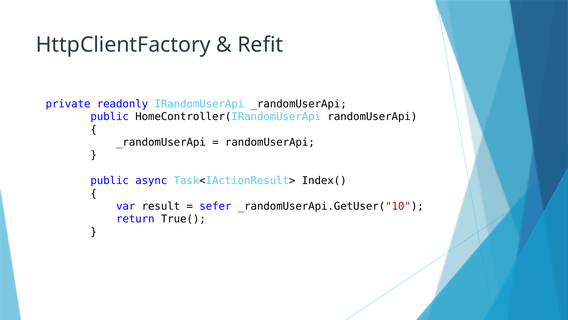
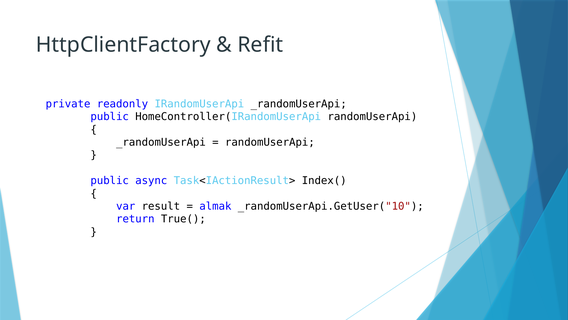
sefer: sefer -> almak
